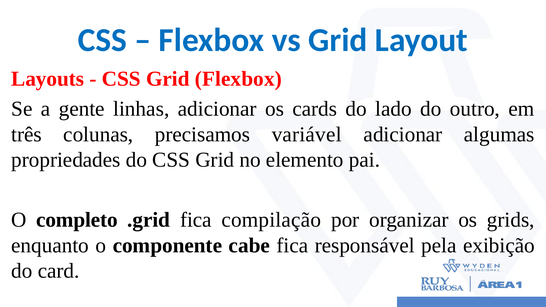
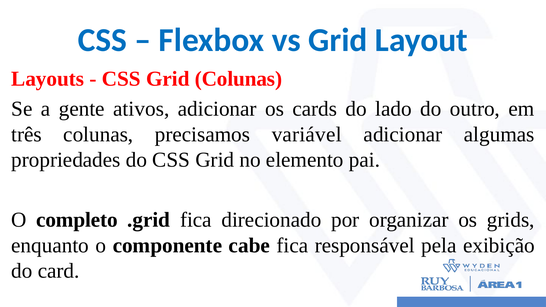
Grid Flexbox: Flexbox -> Colunas
linhas: linhas -> ativos
compilação: compilação -> direcionado
